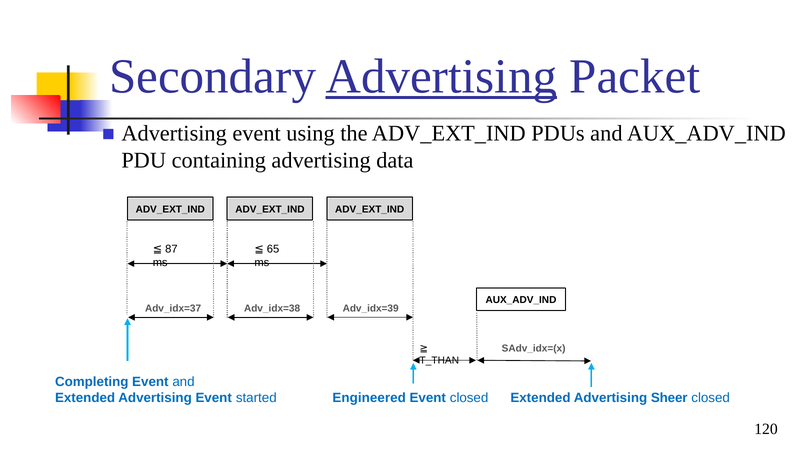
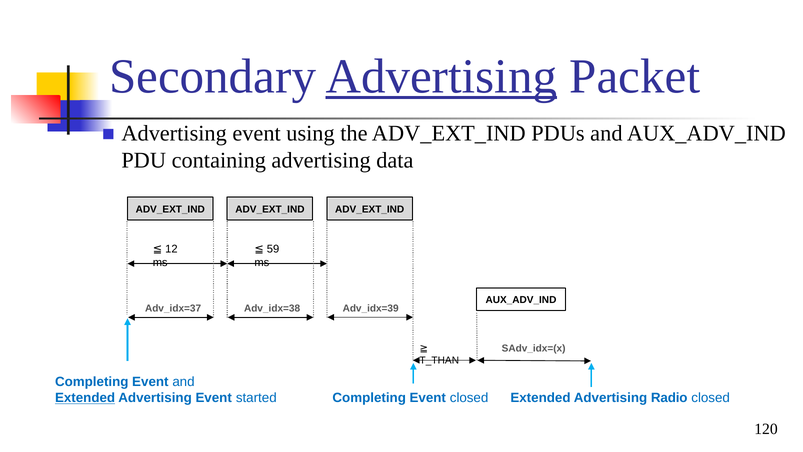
65: 65 -> 59
87: 87 -> 12
Extended at (85, 398) underline: none -> present
started Engineered: Engineered -> Completing
Sheer: Sheer -> Radio
